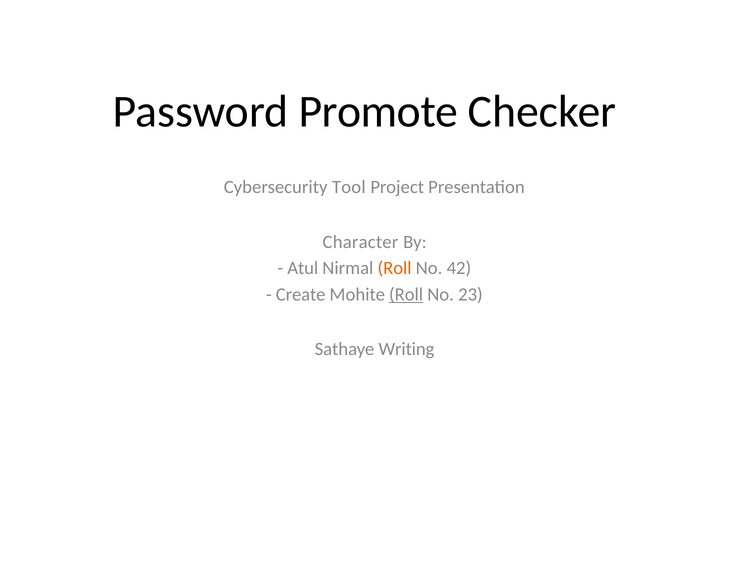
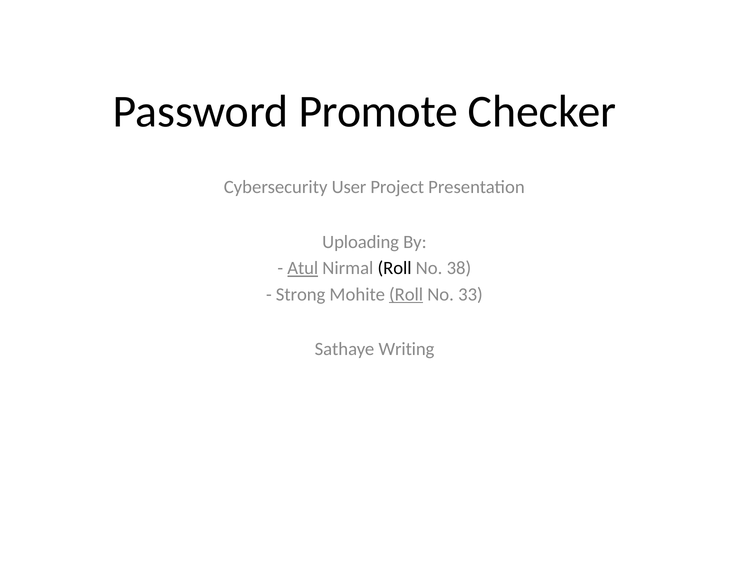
Tool: Tool -> User
Character: Character -> Uploading
Atul underline: none -> present
Roll at (395, 268) colour: orange -> black
42: 42 -> 38
Create: Create -> Strong
23: 23 -> 33
